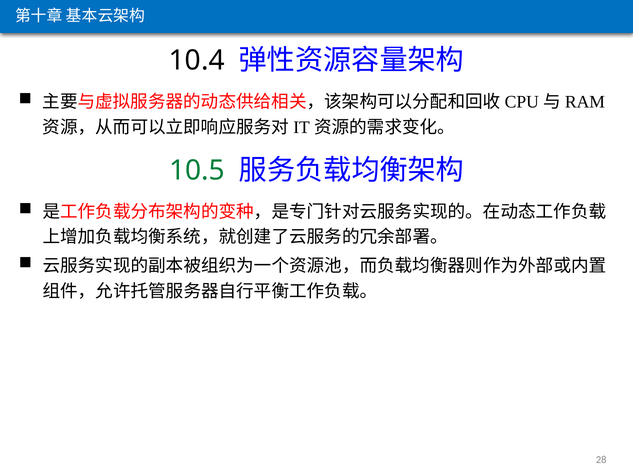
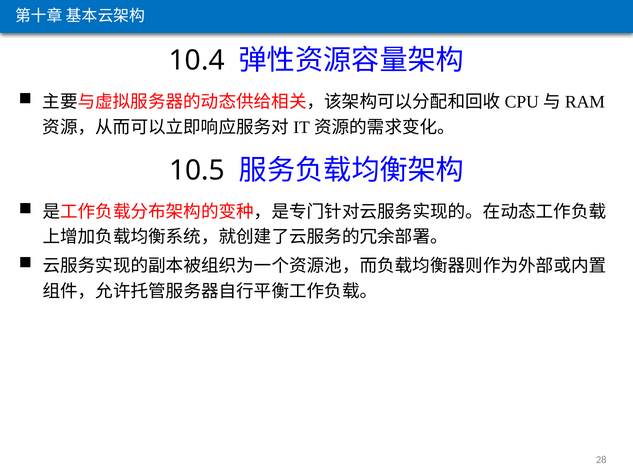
10.5 colour: green -> black
